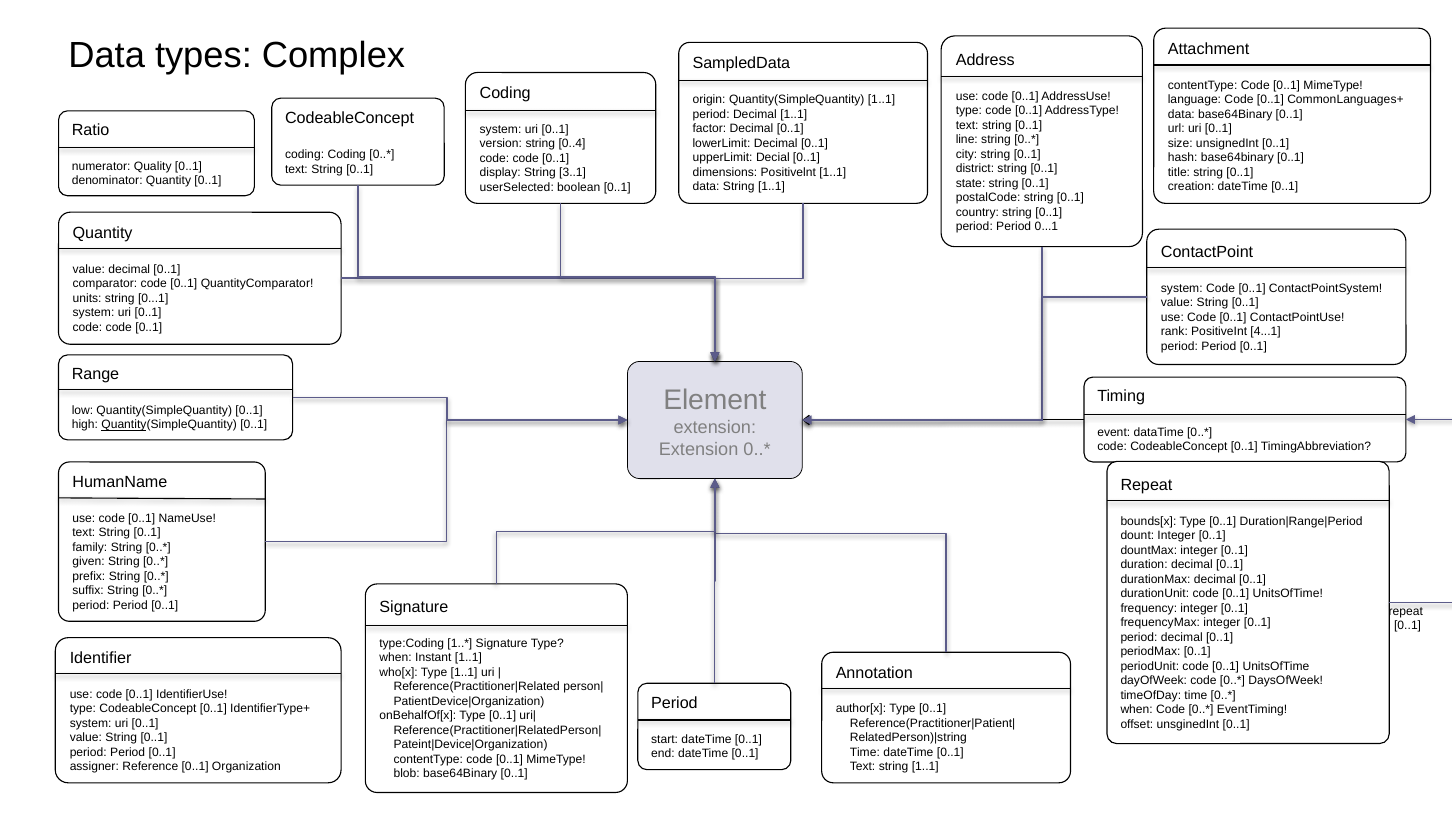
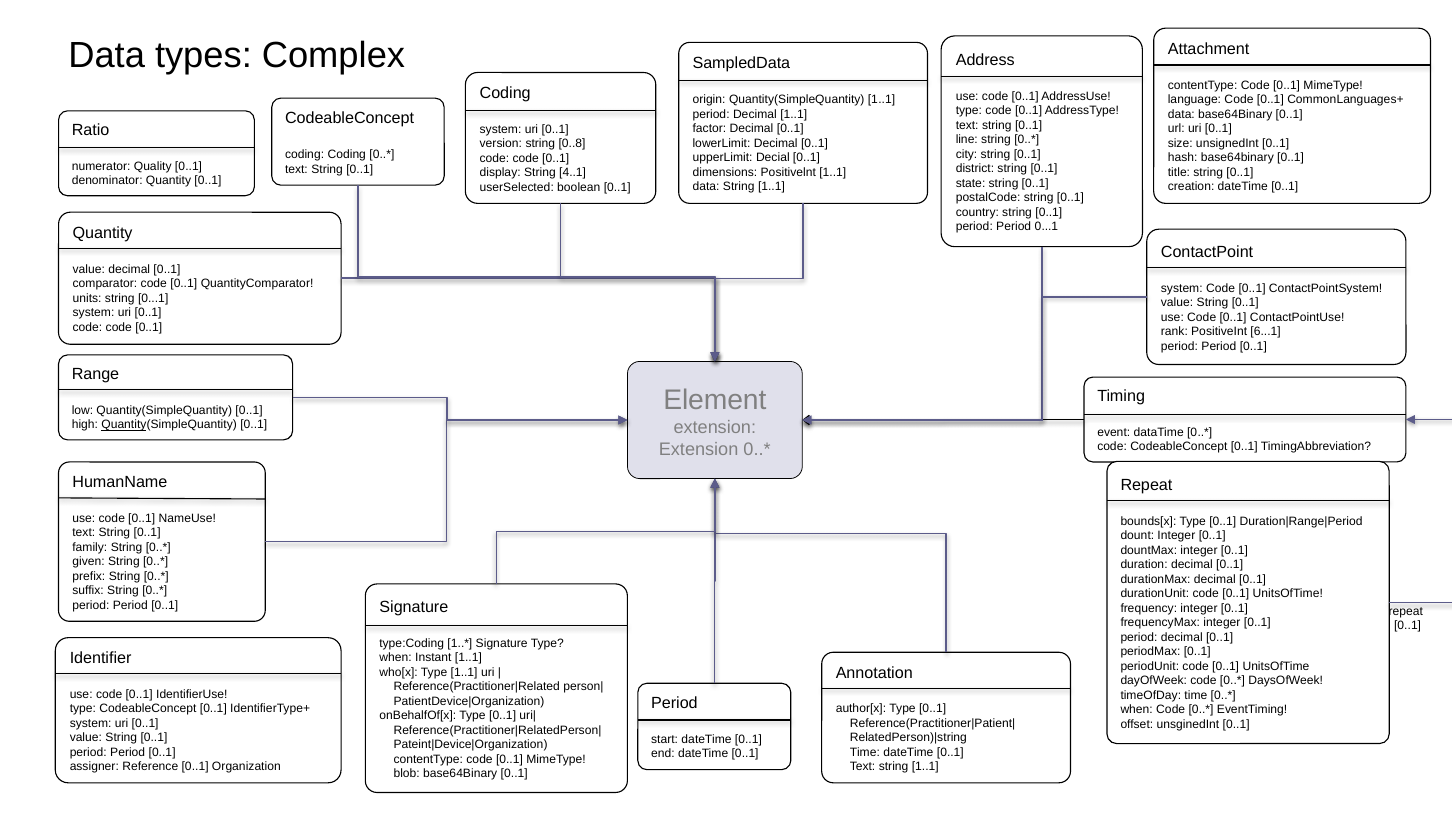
0..4: 0..4 -> 0..8
3..1: 3..1 -> 4..1
4...1: 4...1 -> 6...1
